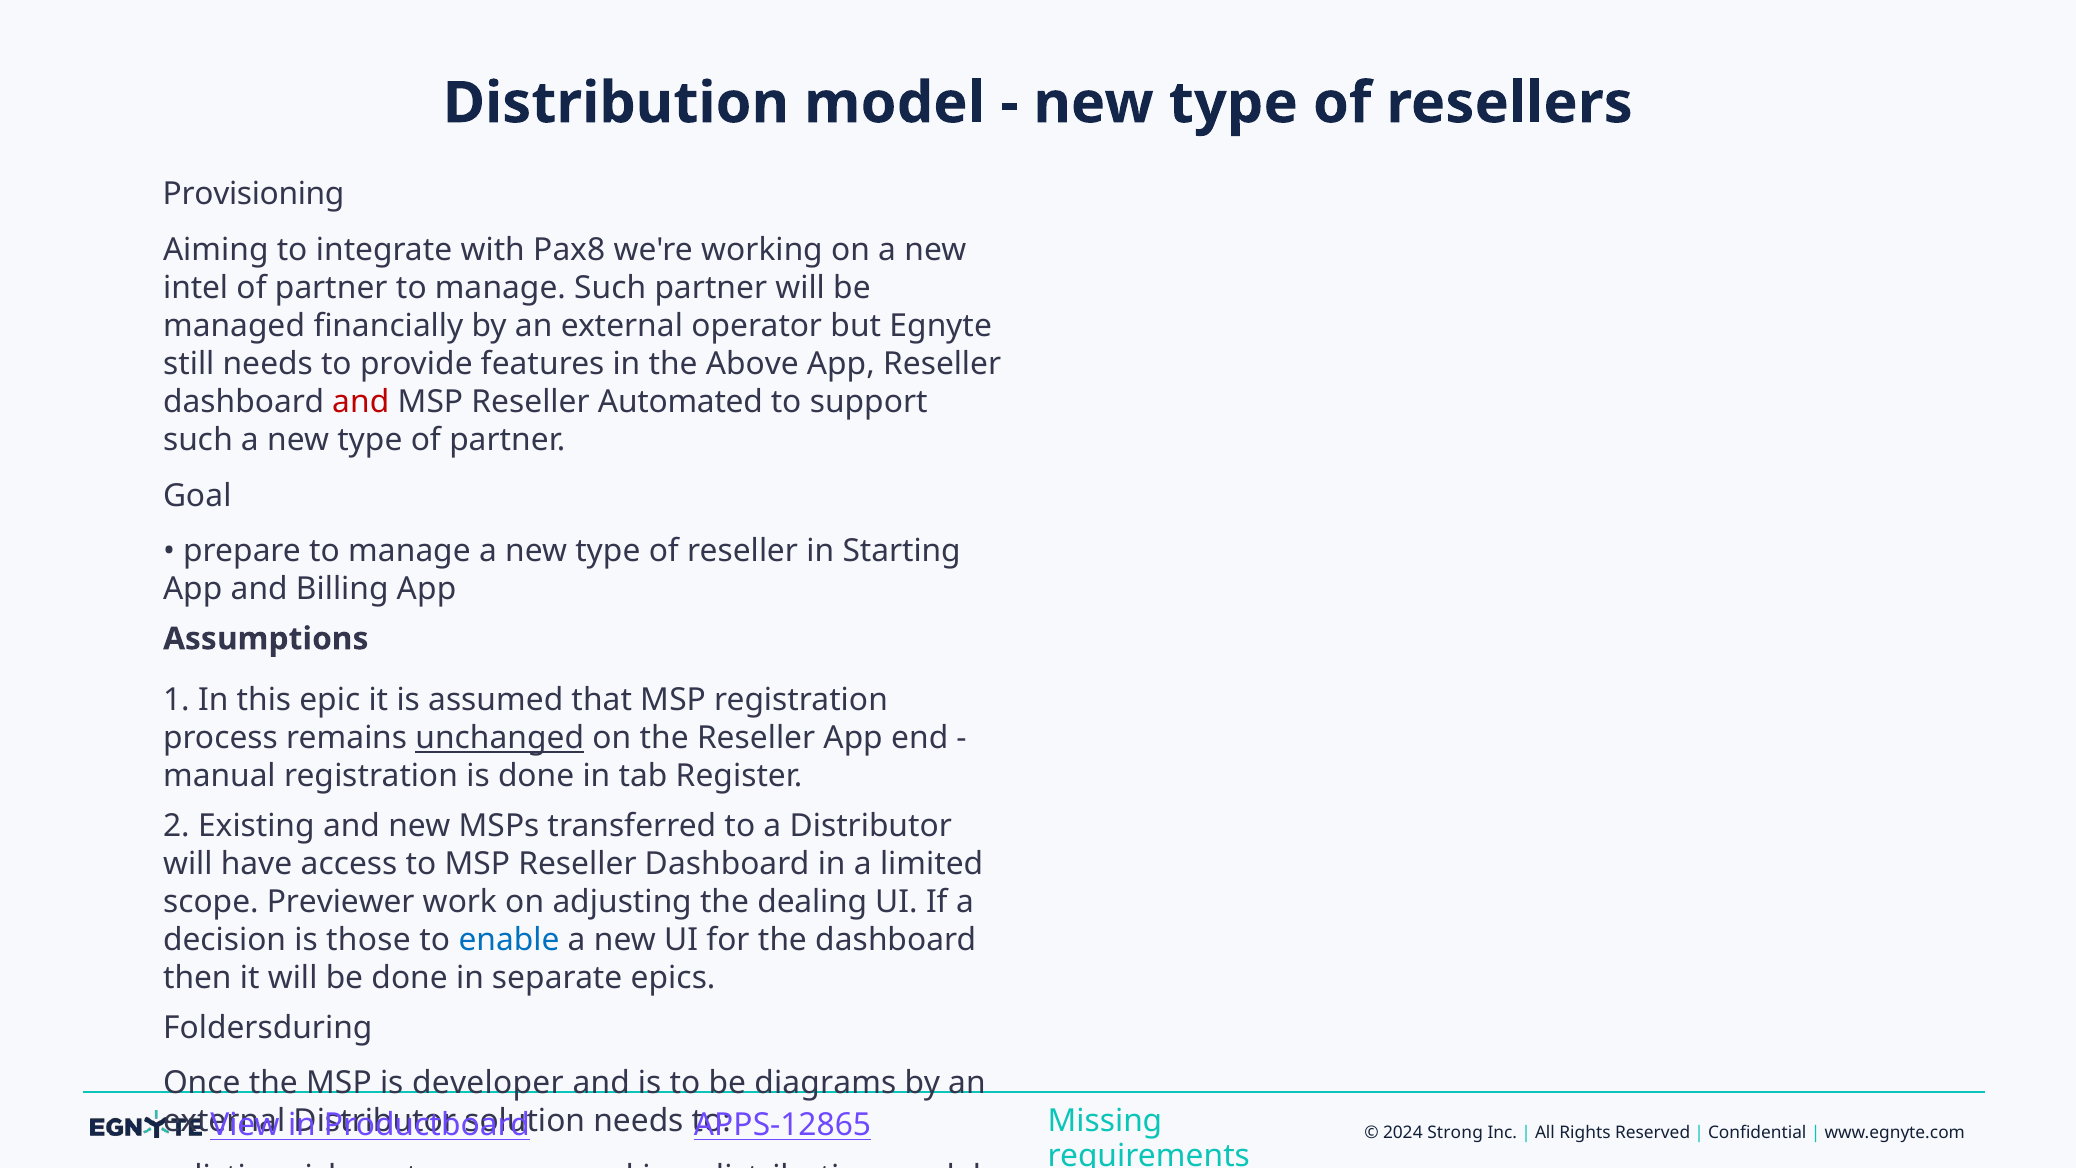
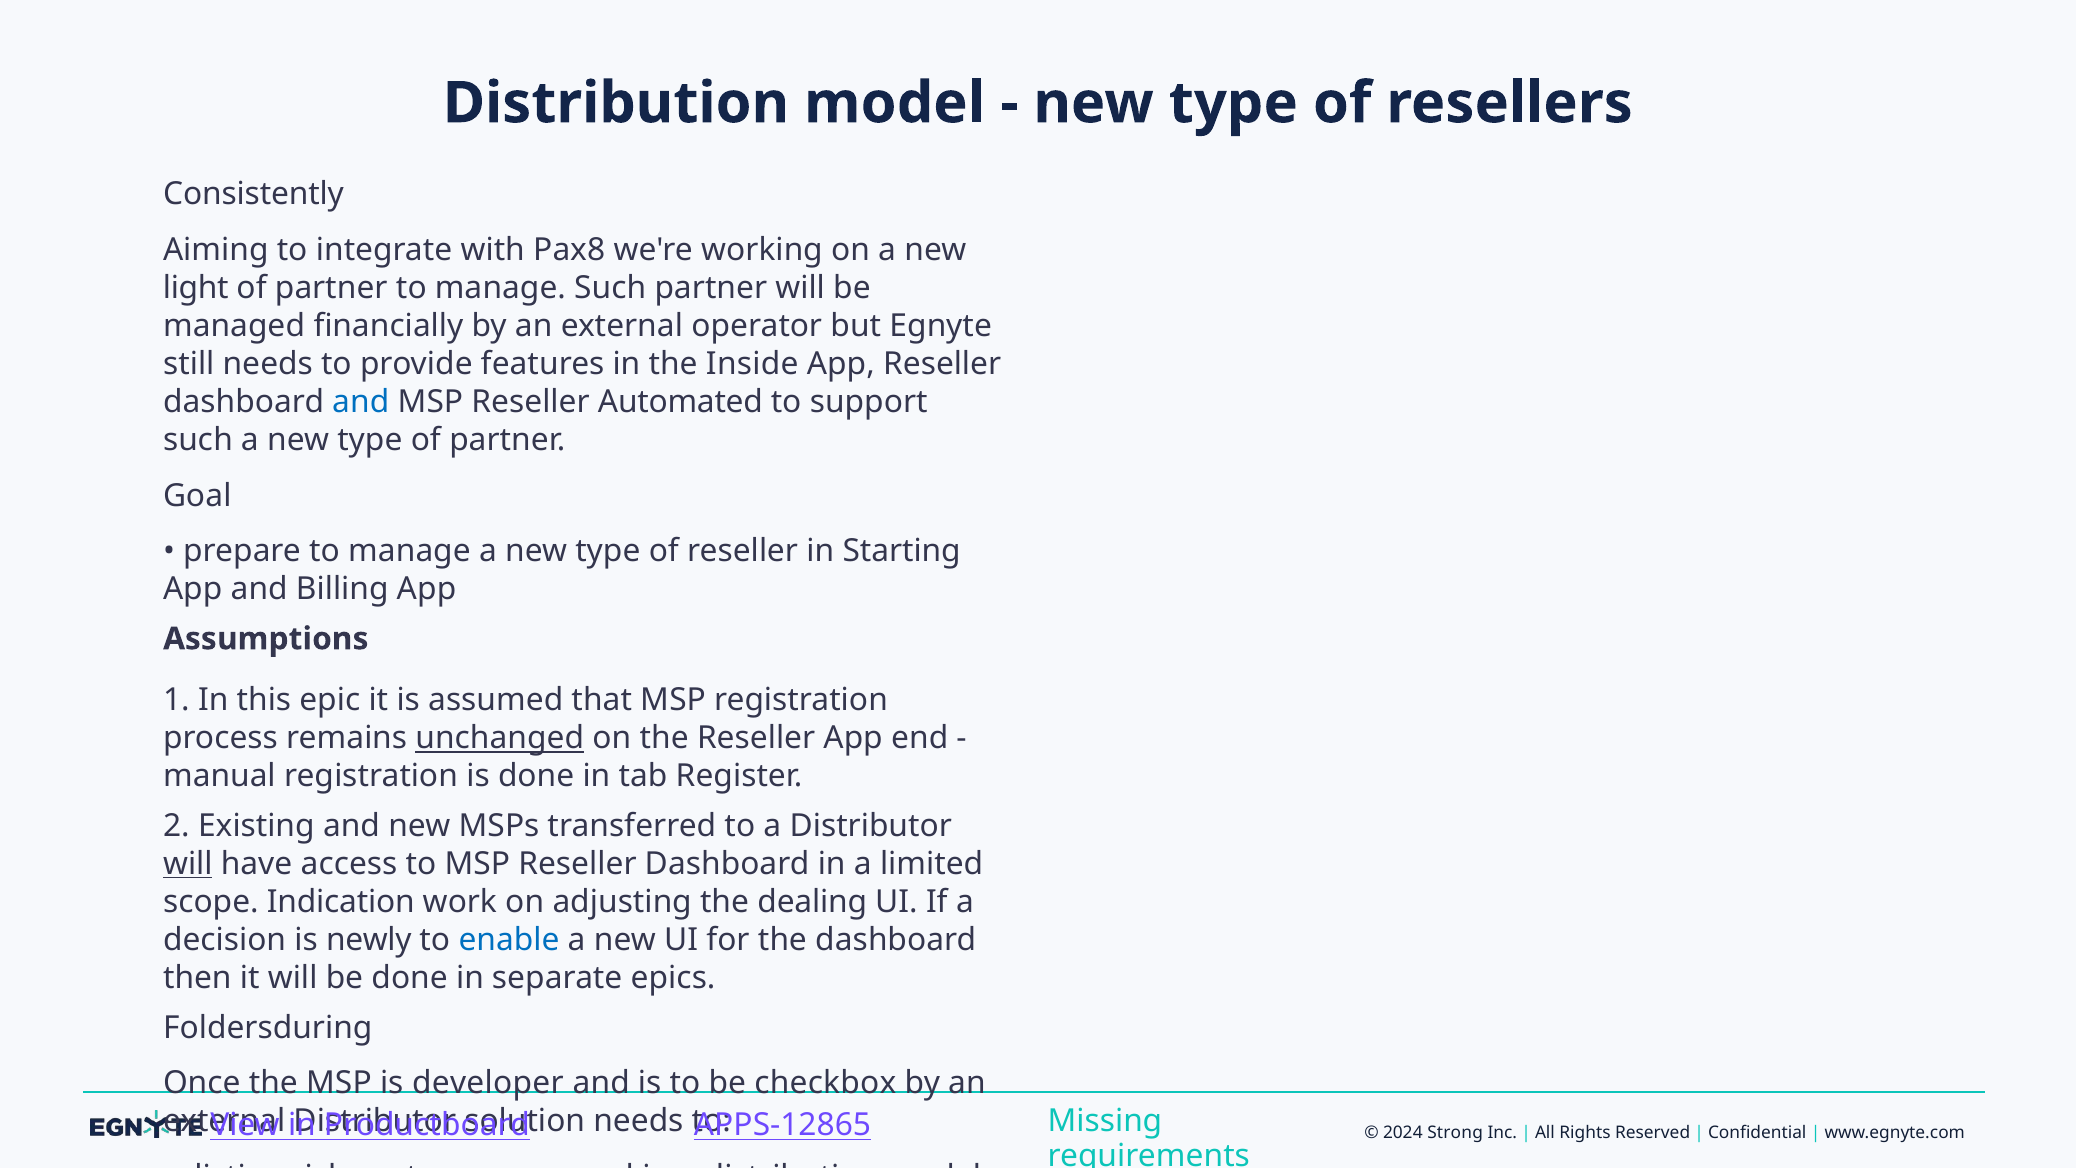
Provisioning: Provisioning -> Consistently
intel: intel -> light
Above: Above -> Inside
and at (361, 402) colour: red -> blue
will at (188, 864) underline: none -> present
Previewer: Previewer -> Indication
those: those -> newly
diagrams: diagrams -> checkbox
